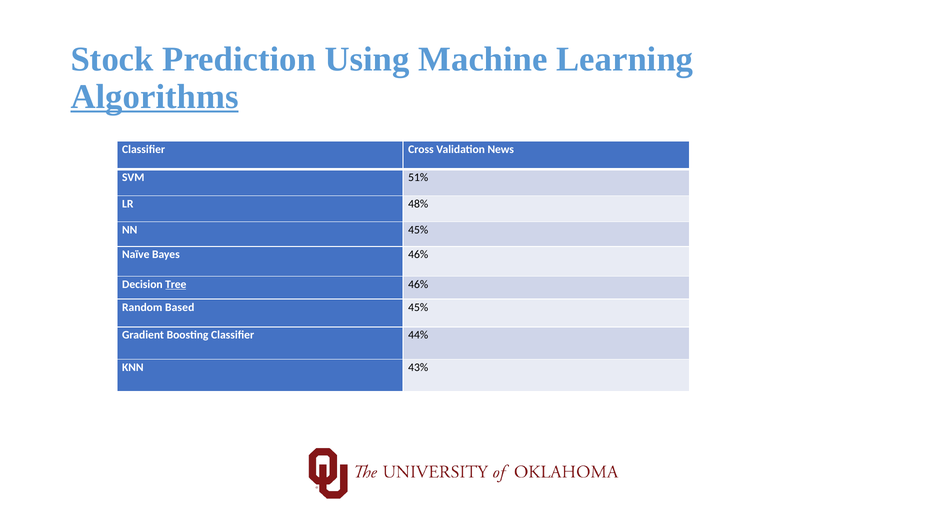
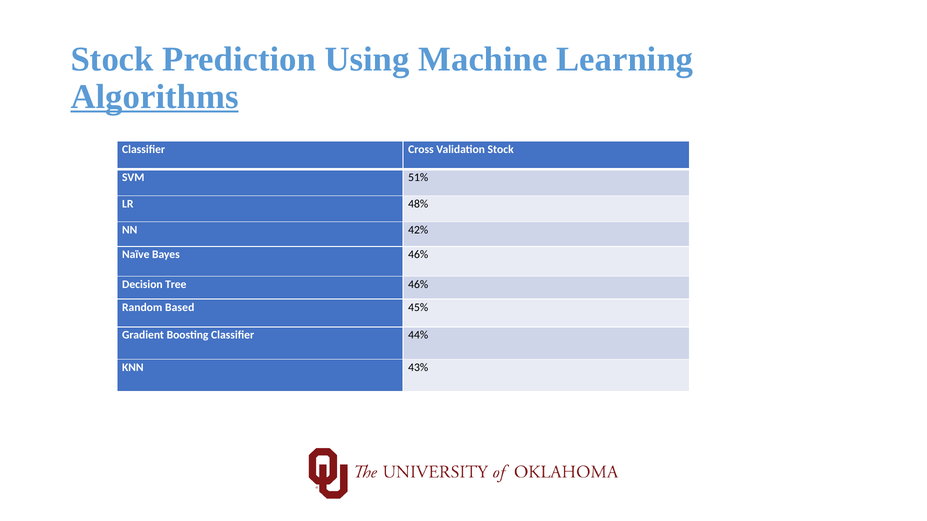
Validation News: News -> Stock
NN 45%: 45% -> 42%
Tree underline: present -> none
